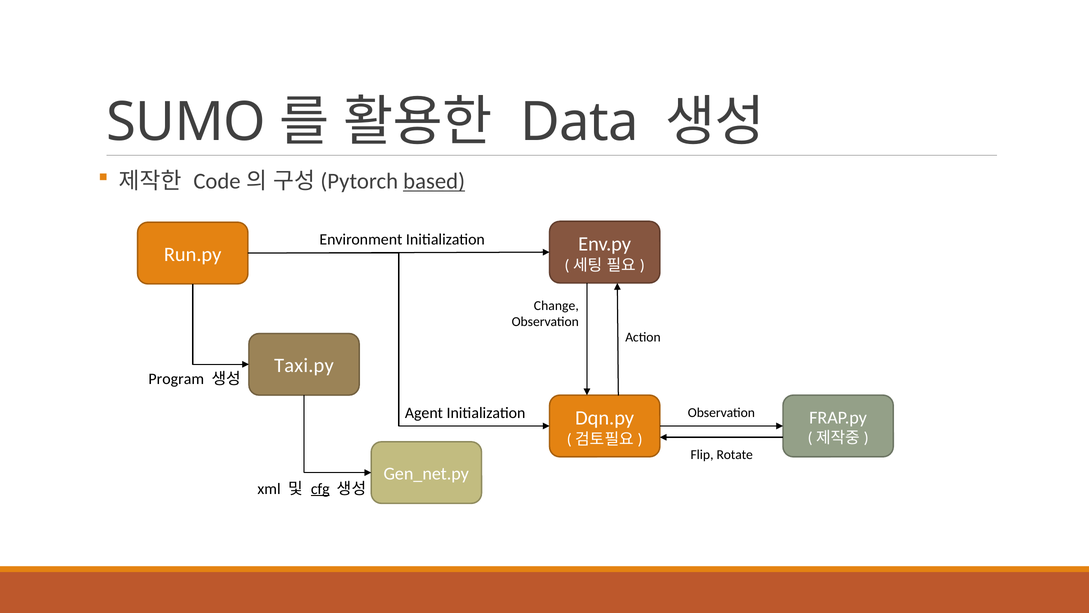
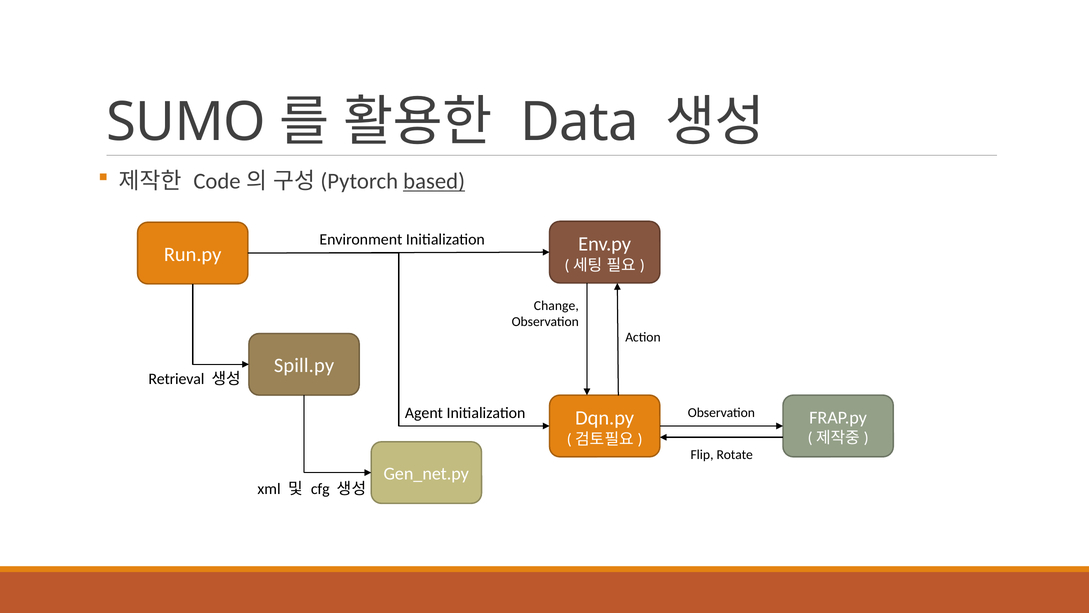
Taxi.py: Taxi.py -> Spill.py
Program: Program -> Retrieval
cfg underline: present -> none
